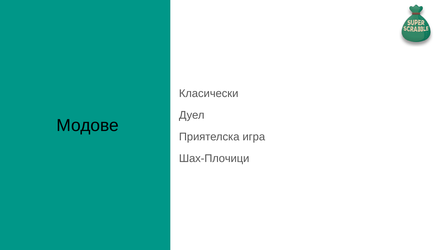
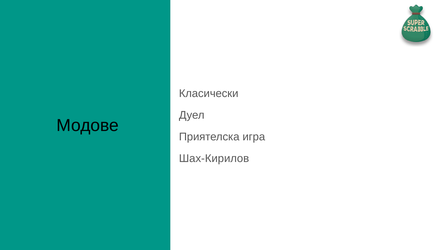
Шах-Плочици: Шах-Плочици -> Шах-Кирилов
